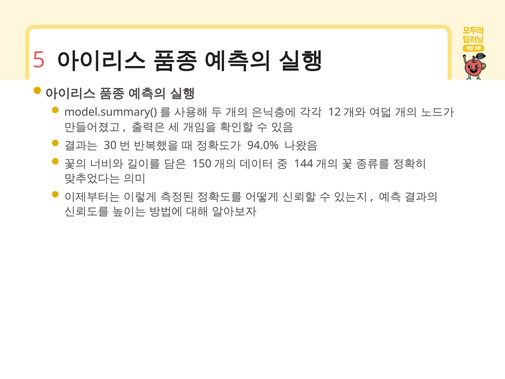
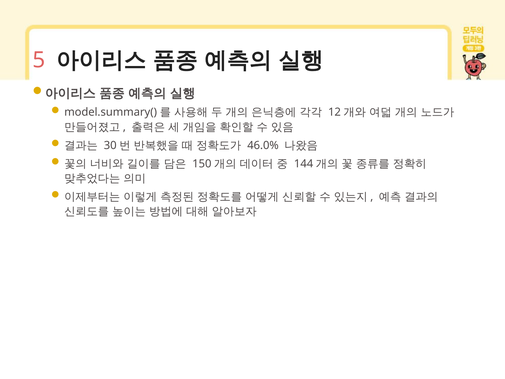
94.0%: 94.0% -> 46.0%
